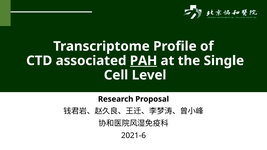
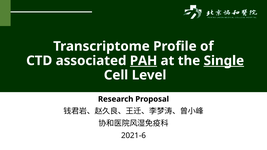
Single underline: none -> present
